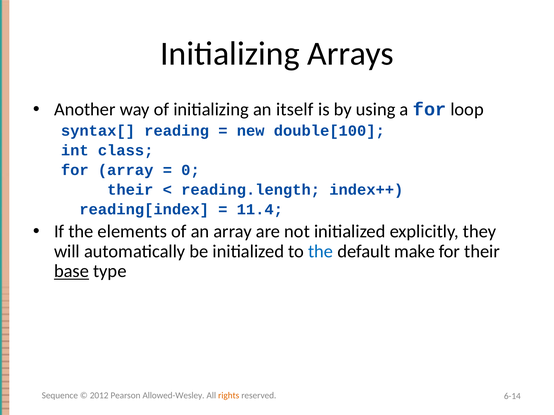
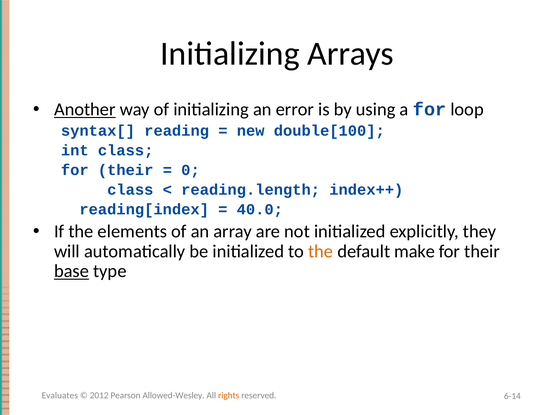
Another underline: none -> present
itself: itself -> error
array at (126, 170): array -> their
their at (130, 190): their -> class
11.4: 11.4 -> 40.0
the at (321, 252) colour: blue -> orange
Sequence: Sequence -> Evaluates
